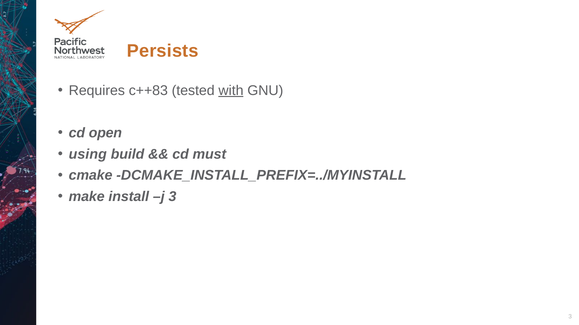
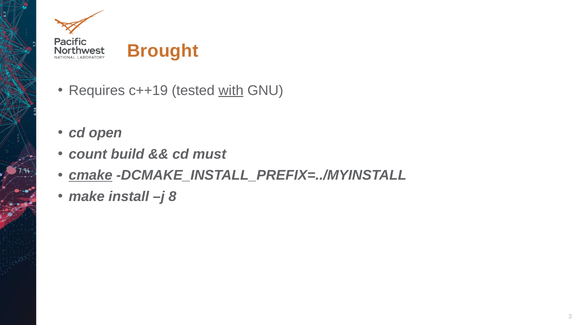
Persists: Persists -> Brought
c++83: c++83 -> c++19
using: using -> count
cmake underline: none -> present
j 3: 3 -> 8
